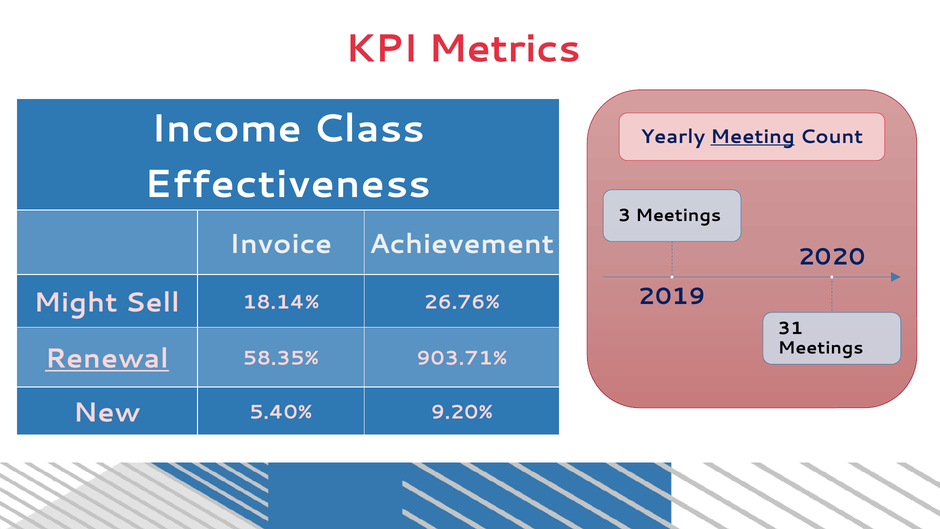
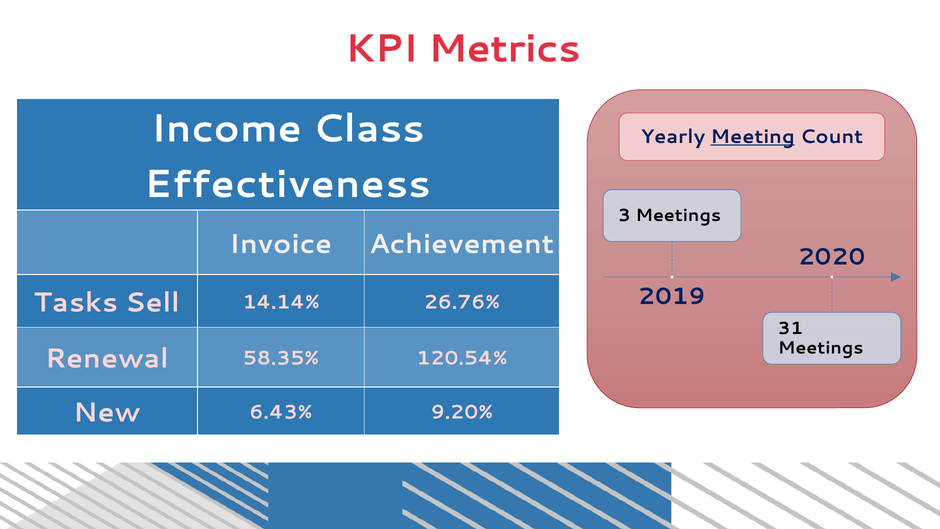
Might: Might -> Tasks
18.14%: 18.14% -> 14.14%
Renewal underline: present -> none
903.71%: 903.71% -> 120.54%
5.40%: 5.40% -> 6.43%
